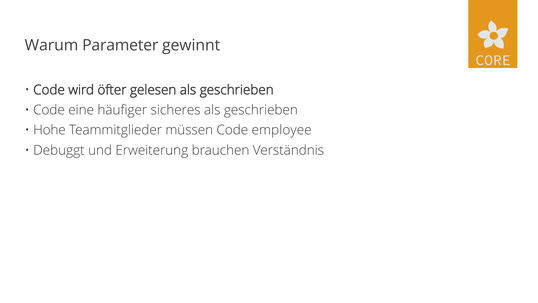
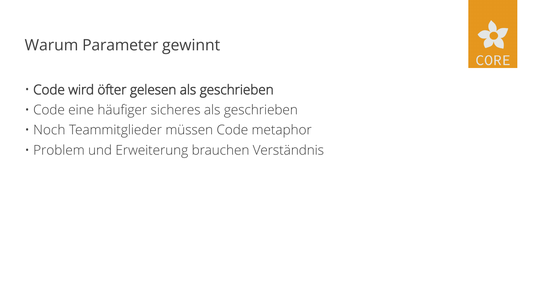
Hohe: Hohe -> Noch
employee: employee -> metaphor
Debuggt: Debuggt -> Problem
